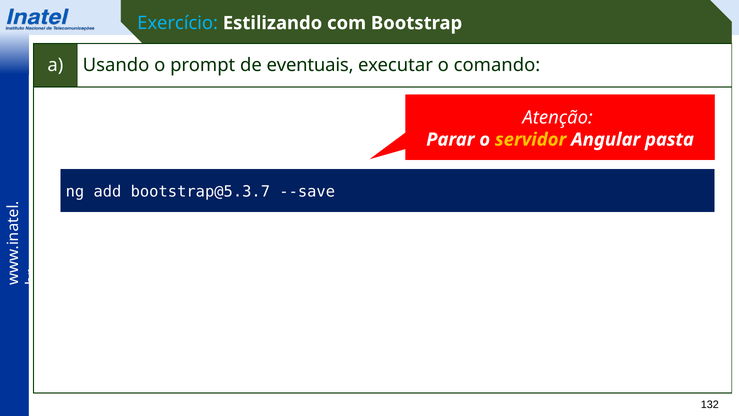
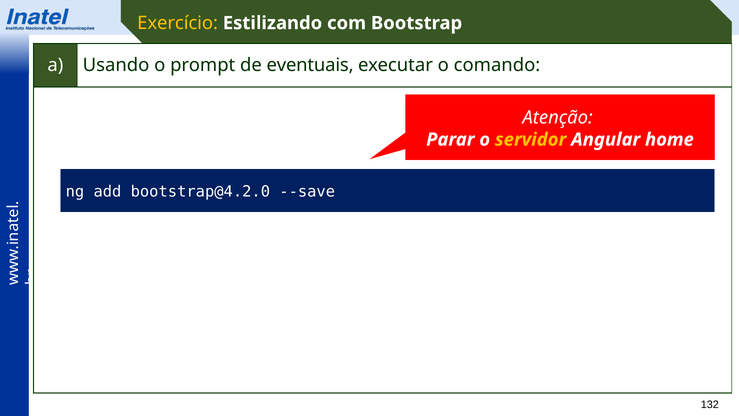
Exercício colour: light blue -> yellow
pasta: pasta -> home
bootstrap@5.3.7: bootstrap@5.3.7 -> bootstrap@4.2.0
